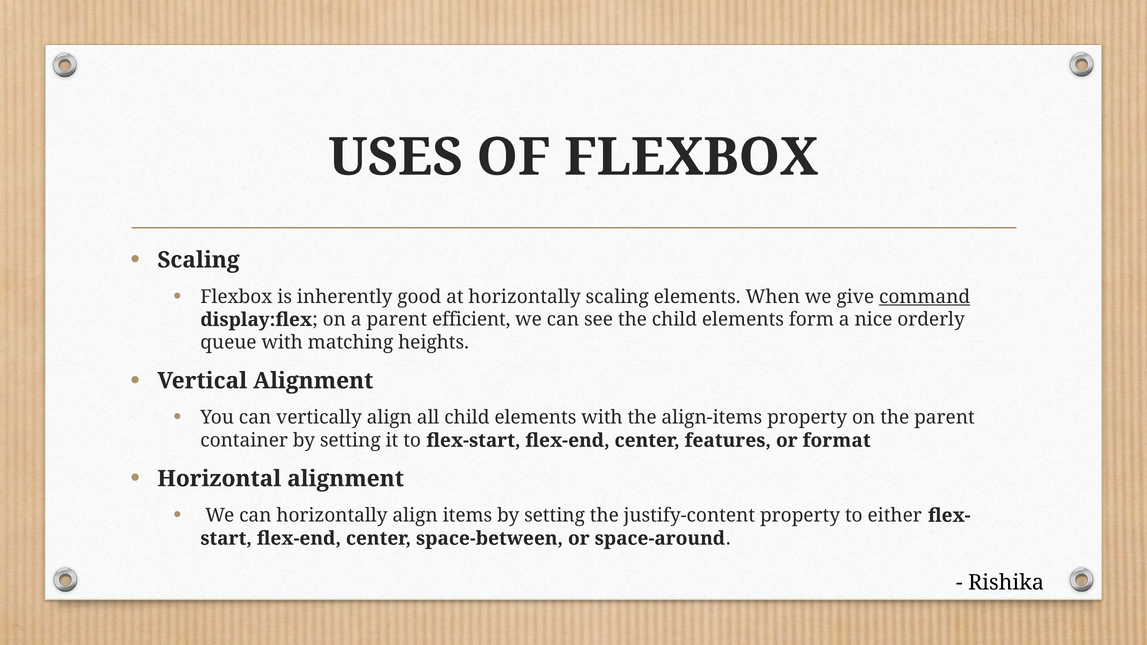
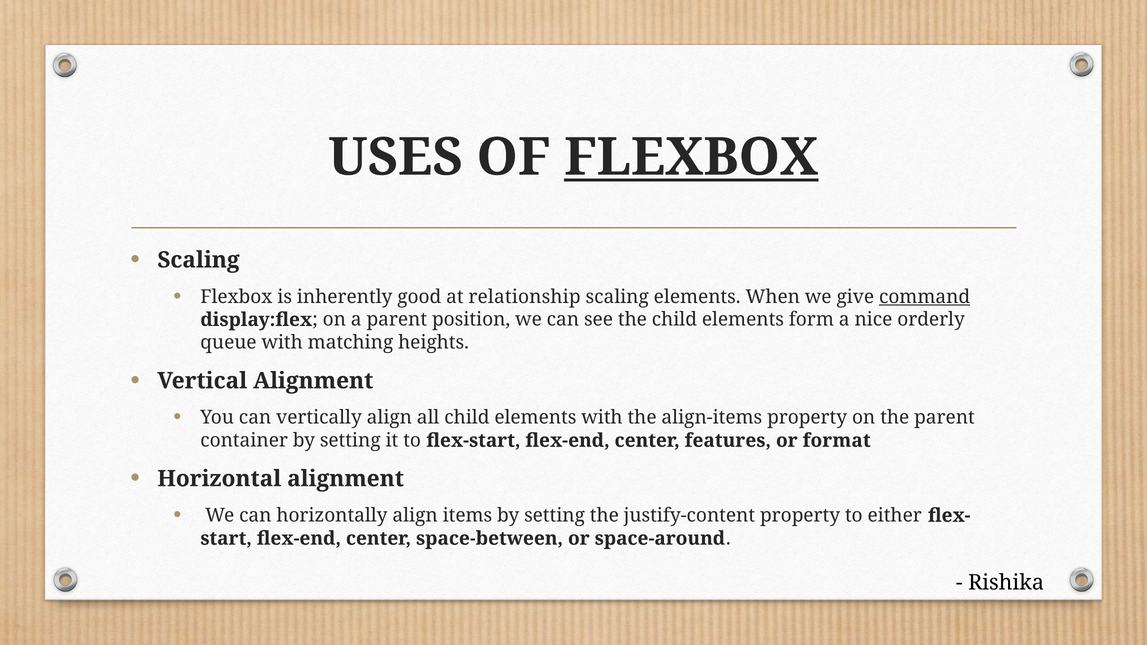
FLEXBOX at (691, 157) underline: none -> present
at horizontally: horizontally -> relationship
efficient: efficient -> position
